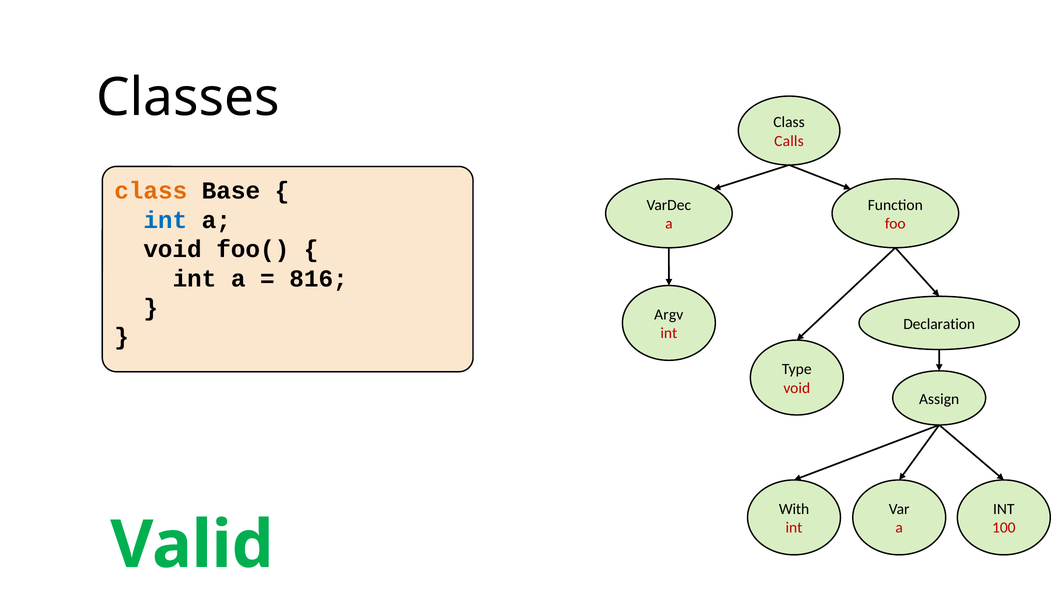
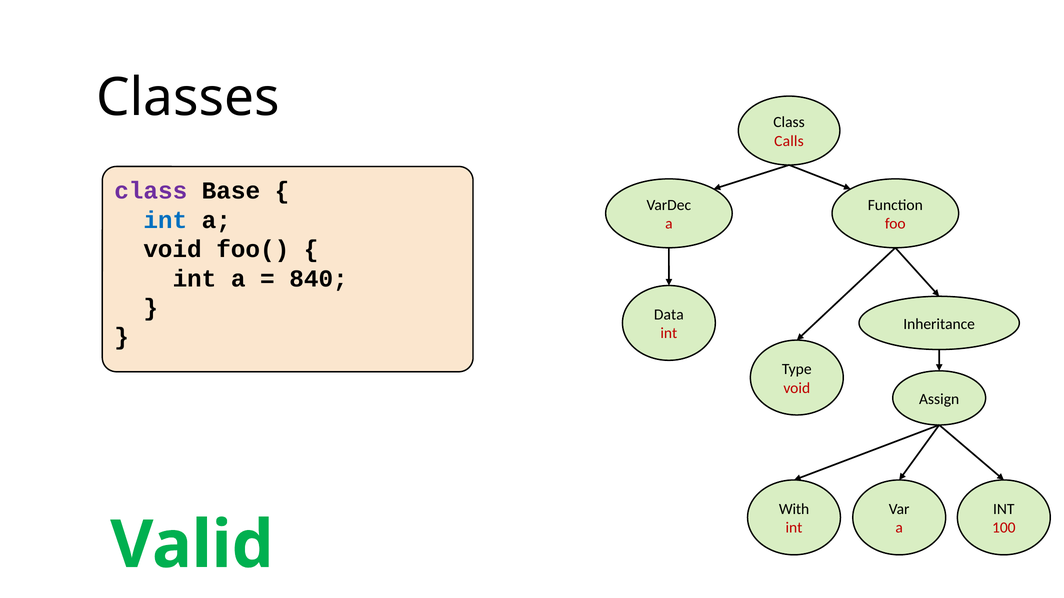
class at (151, 191) colour: orange -> purple
816: 816 -> 840
Argv: Argv -> Data
Declaration: Declaration -> Inheritance
